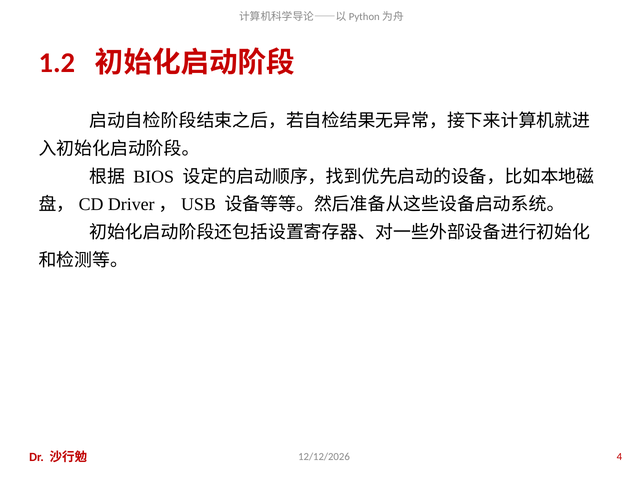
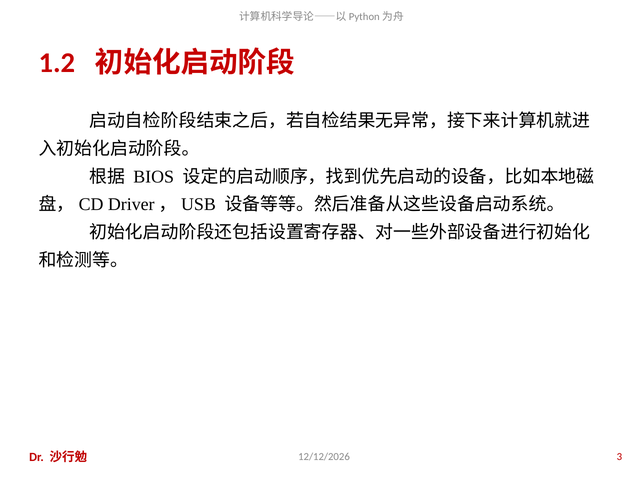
4: 4 -> 3
